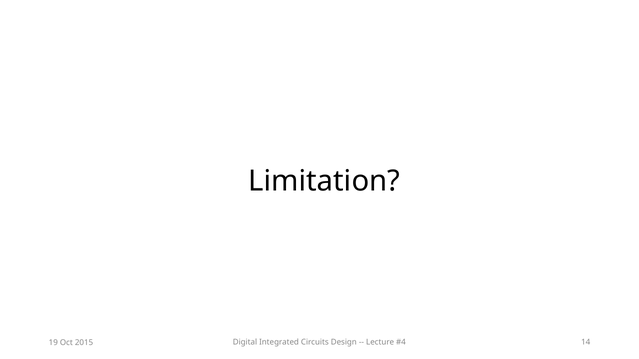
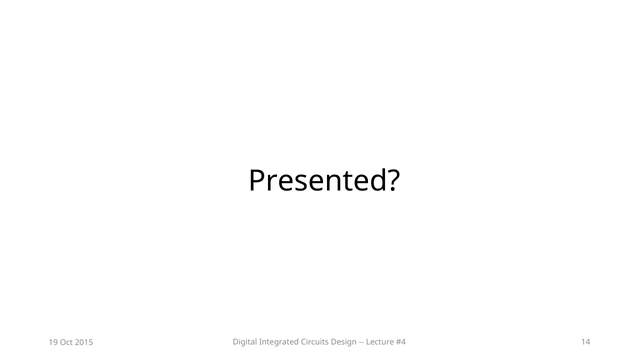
Limitation: Limitation -> Presented
